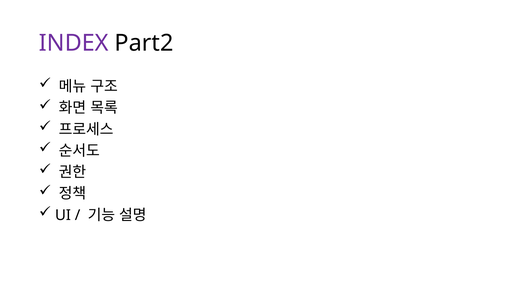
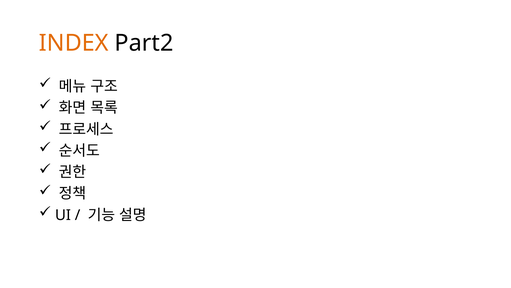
INDEX colour: purple -> orange
